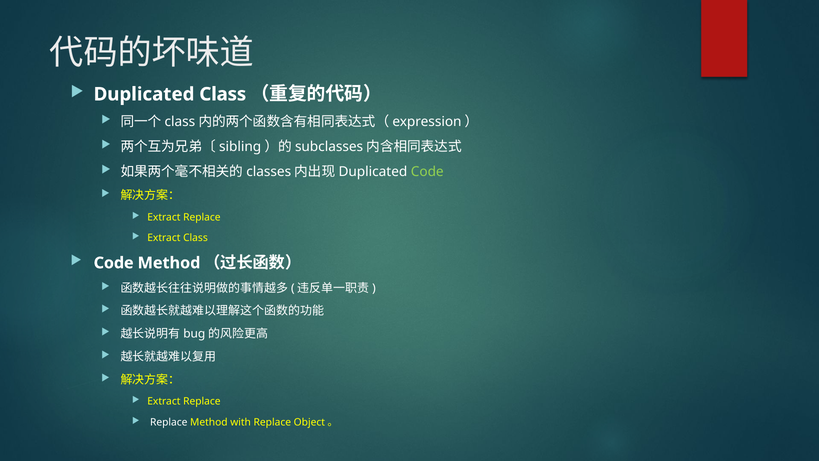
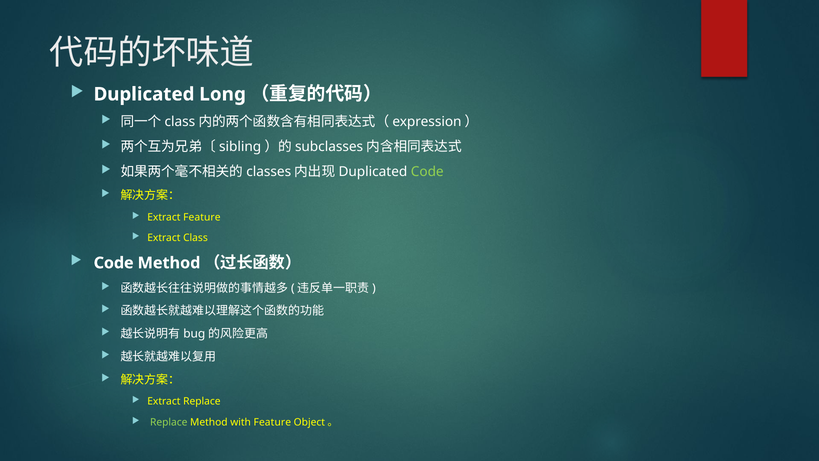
Duplicated Class: Class -> Long
Replace at (202, 217): Replace -> Feature
Replace at (169, 422) colour: white -> light green
with Replace: Replace -> Feature
